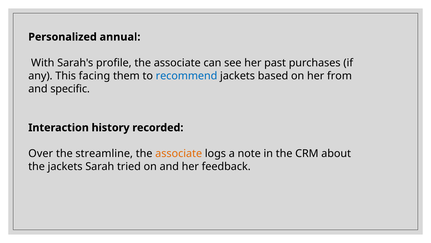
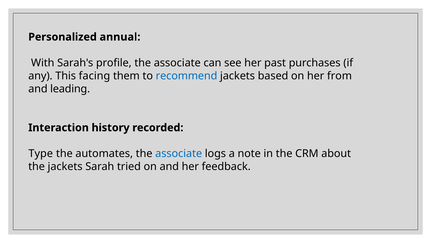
specific: specific -> leading
Over: Over -> Type
streamline: streamline -> automates
associate at (179, 153) colour: orange -> blue
